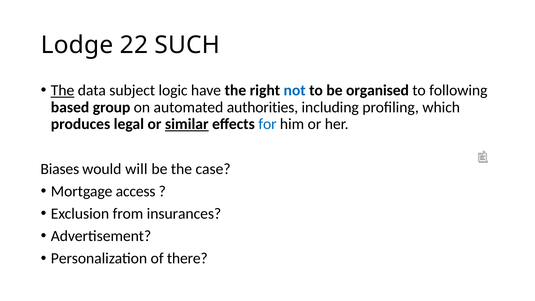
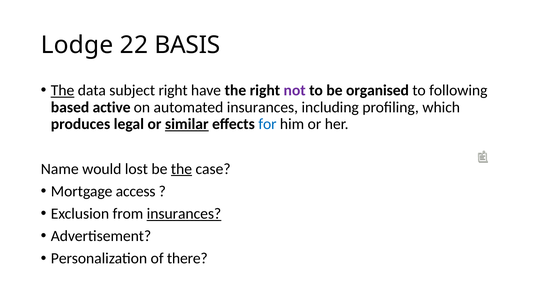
SUCH: SUCH -> BASIS
subject logic: logic -> right
not colour: blue -> purple
group: group -> active
automated authorities: authorities -> insurances
Biases: Biases -> Name
will: will -> lost
the at (181, 169) underline: none -> present
insurances at (184, 214) underline: none -> present
